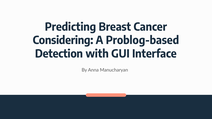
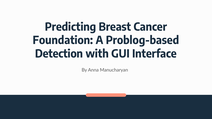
Considering: Considering -> Foundation
